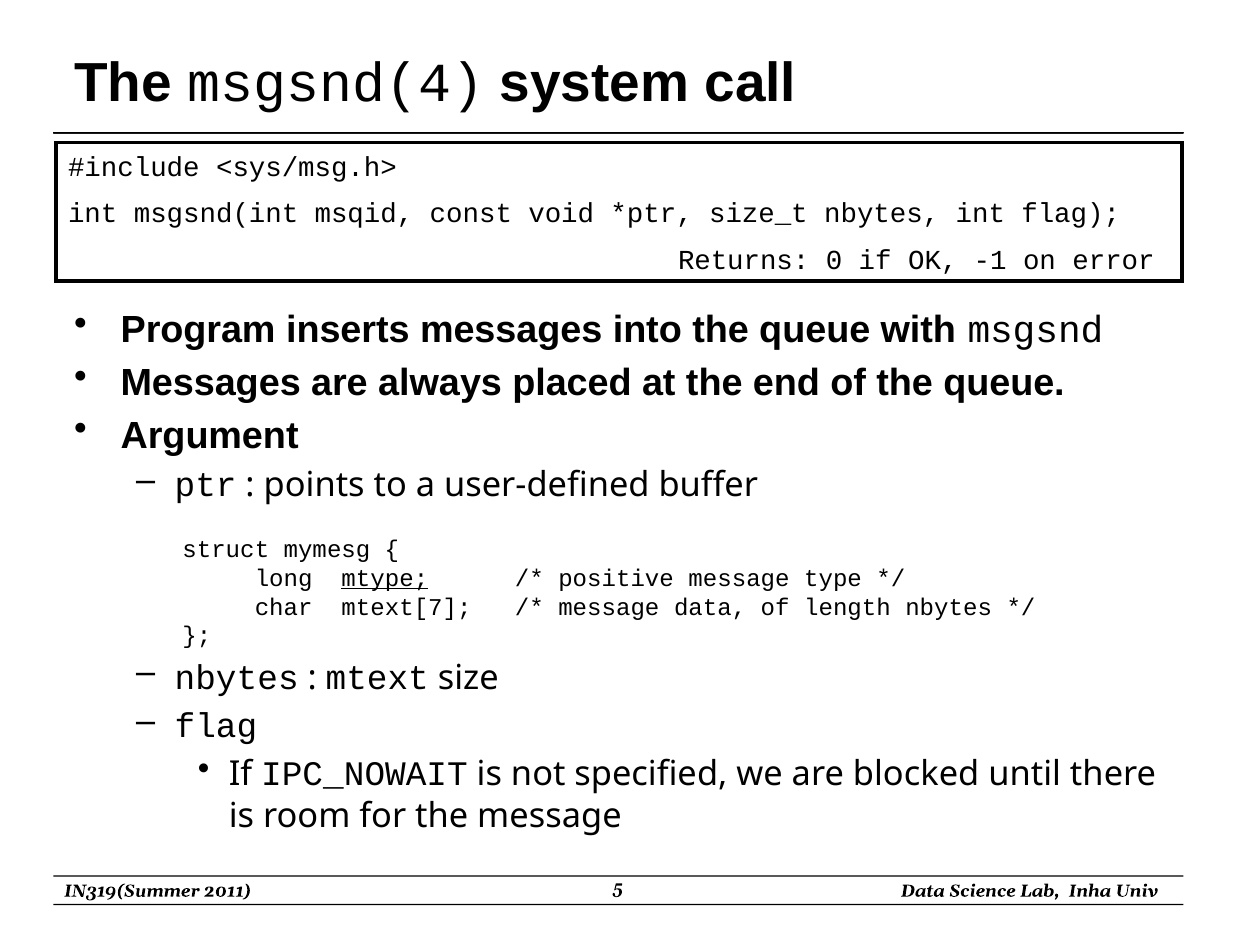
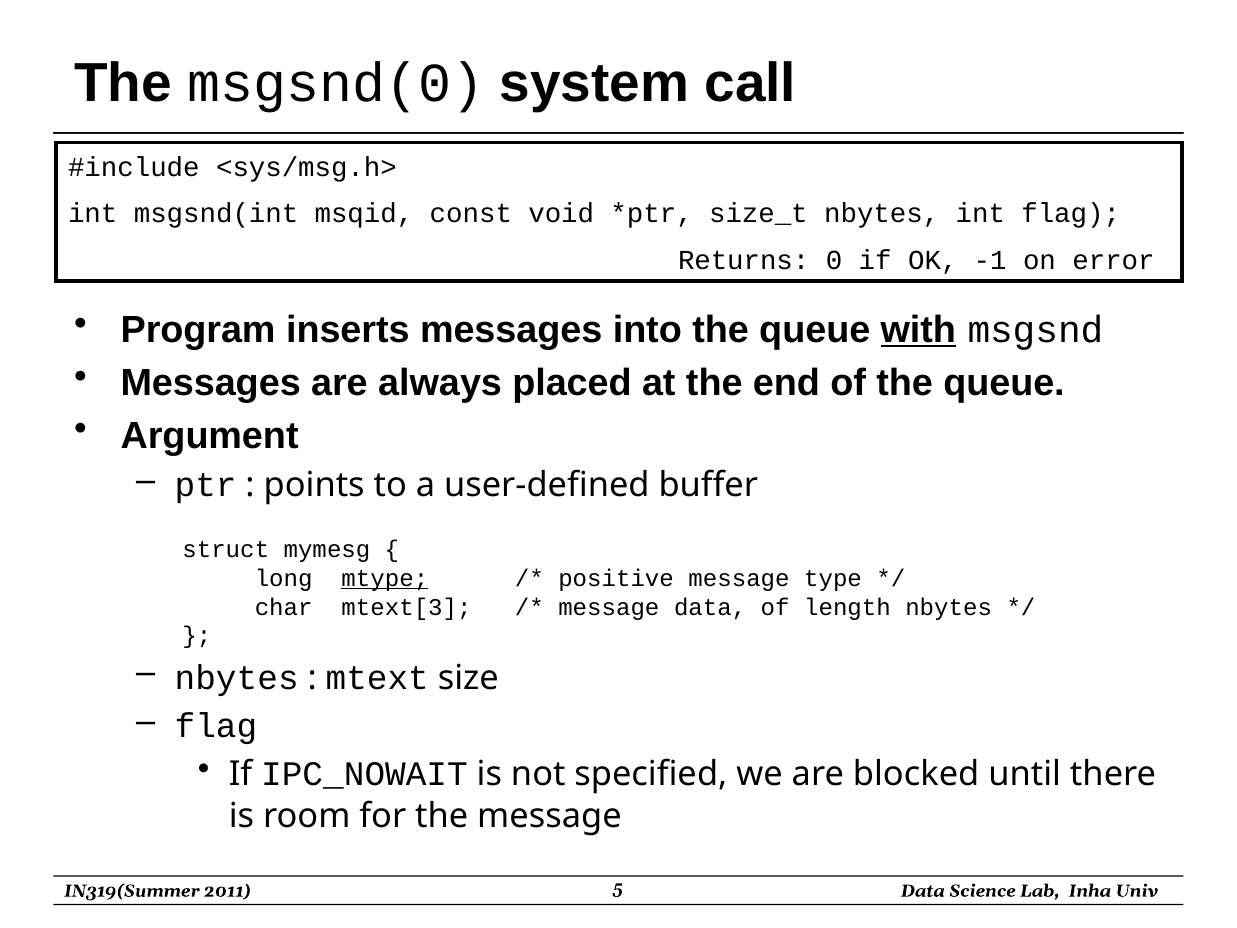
msgsnd(4: msgsnd(4 -> msgsnd(0
with underline: none -> present
mtext[7: mtext[7 -> mtext[3
